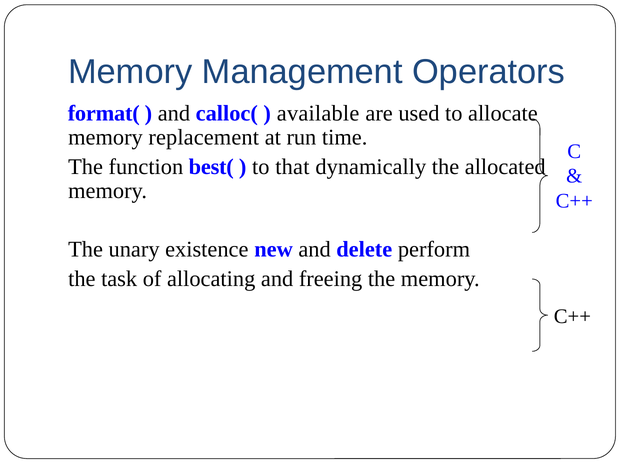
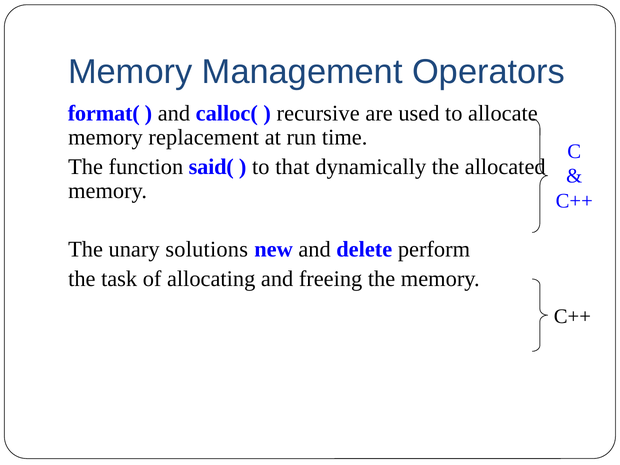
available: available -> recursive
best(: best( -> said(
existence: existence -> solutions
